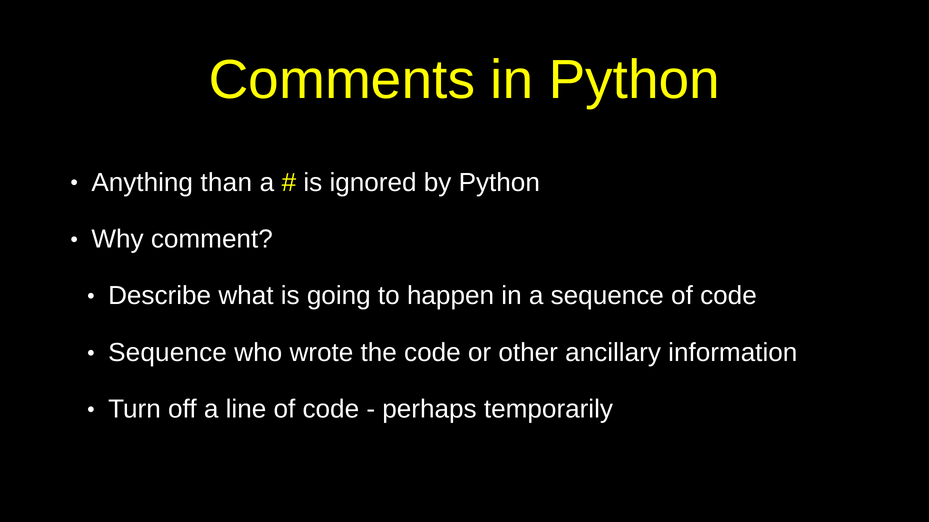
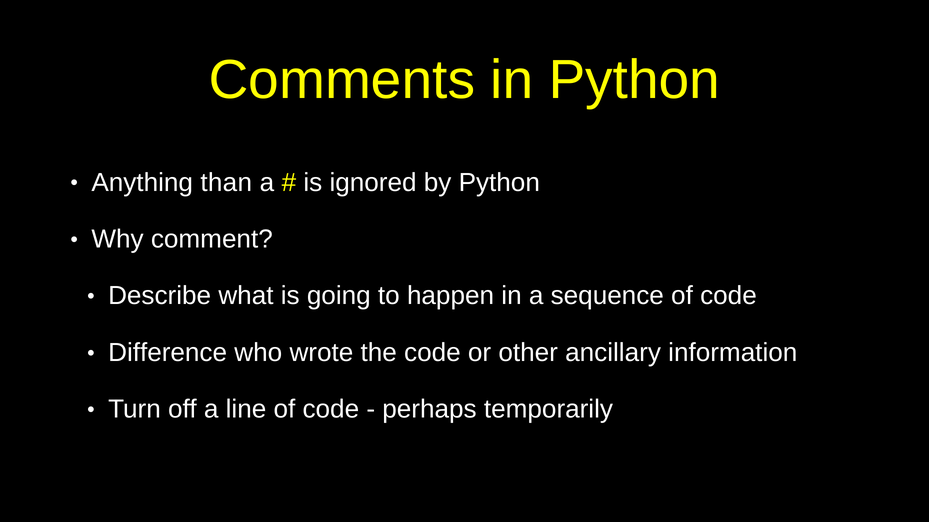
Sequence at (168, 353): Sequence -> Difference
